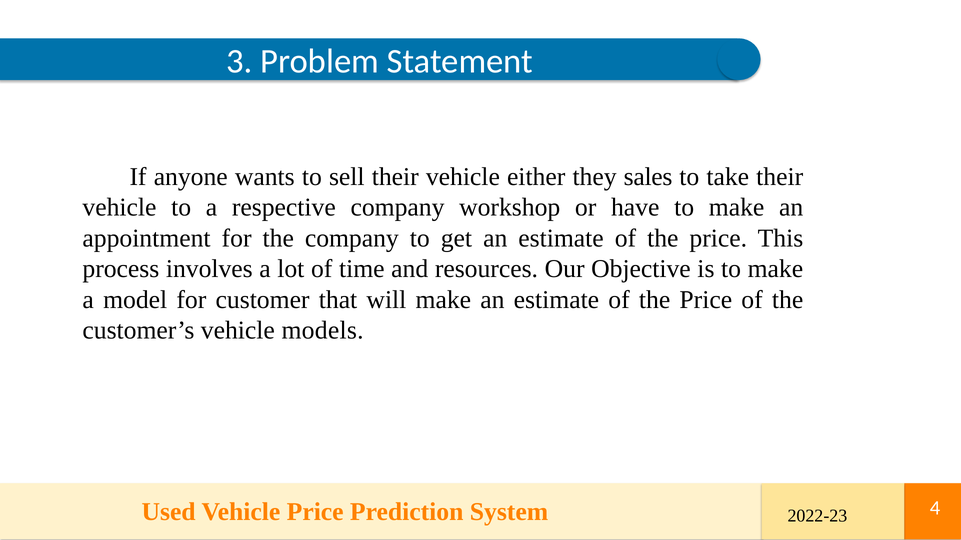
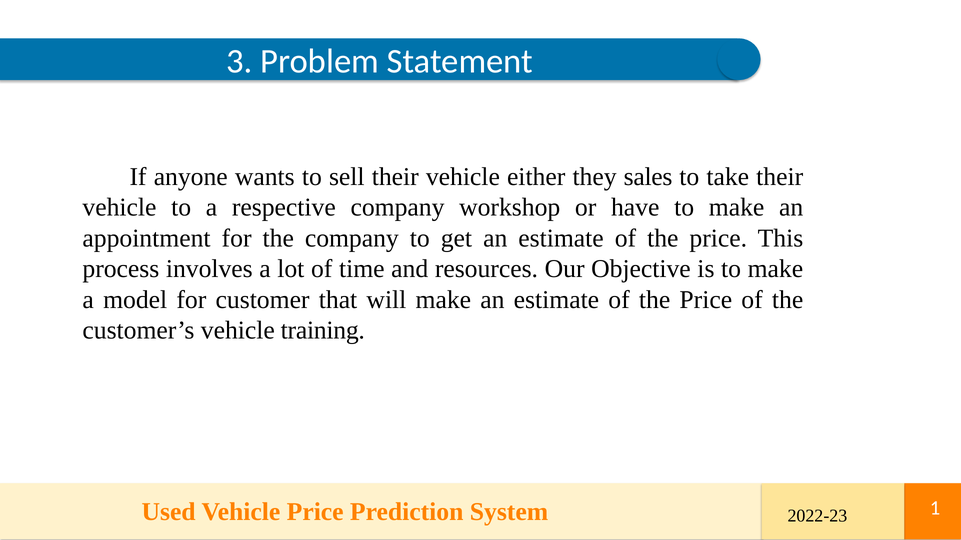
models: models -> training
4: 4 -> 1
